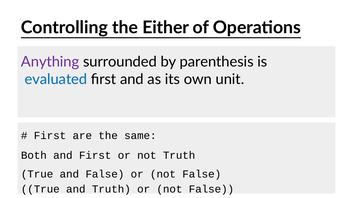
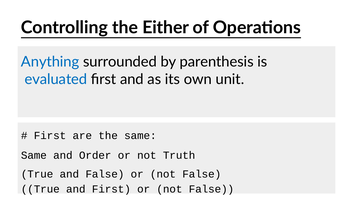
Anything colour: purple -> blue
Both at (34, 156): Both -> Same
and First: First -> Order
and Truth: Truth -> First
